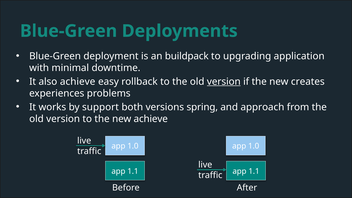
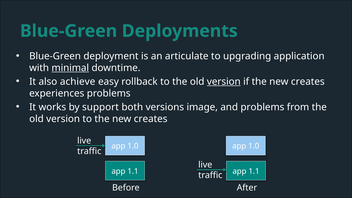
buildpack: buildpack -> articulate
minimal underline: none -> present
spring: spring -> image
and approach: approach -> problems
to the new achieve: achieve -> creates
